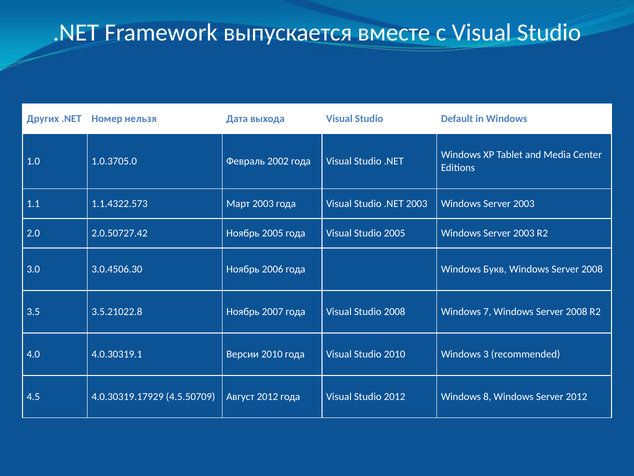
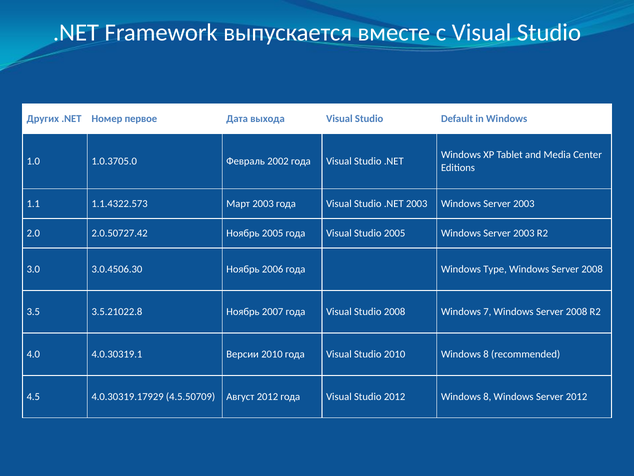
нельзя: нельзя -> первое
Букв: Букв -> Type
2010 Windows 3: 3 -> 8
